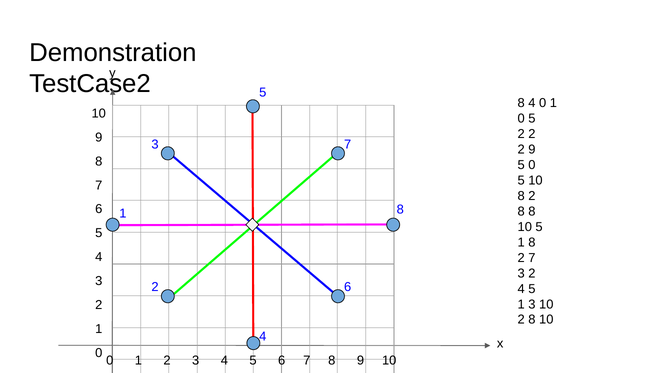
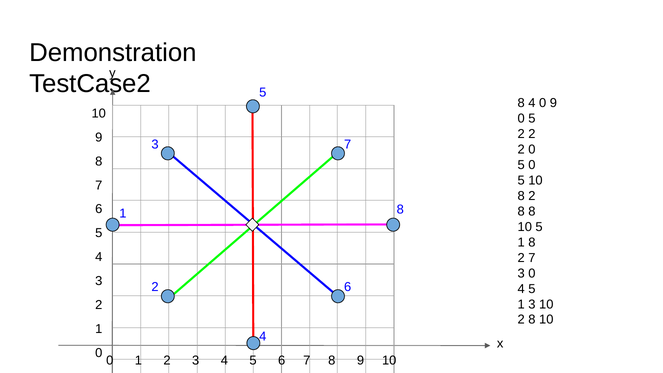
4 0 1: 1 -> 9
2 9: 9 -> 0
2 at (532, 273): 2 -> 0
